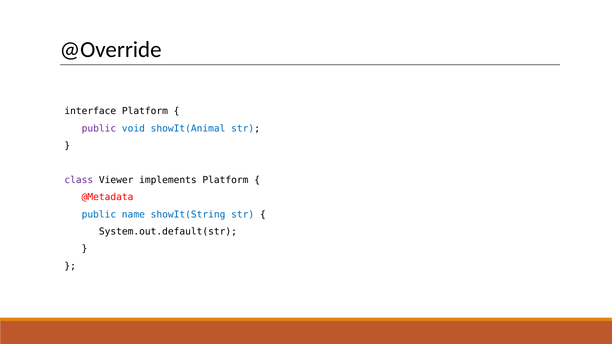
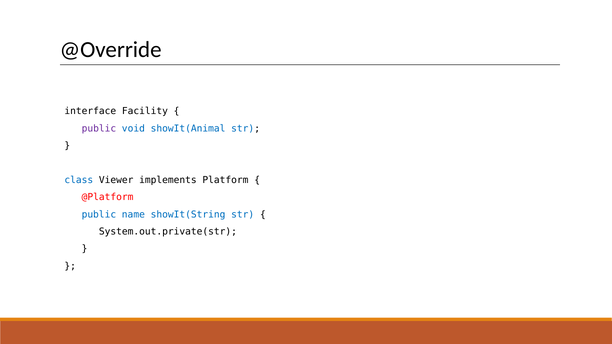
interface Platform: Platform -> Facility
class colour: purple -> blue
@Metadata: @Metadata -> @Platform
System.out.default(str: System.out.default(str -> System.out.private(str
